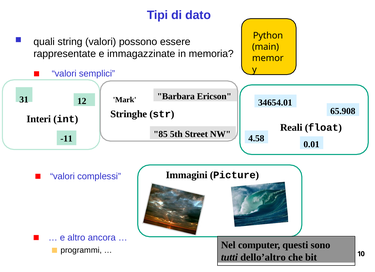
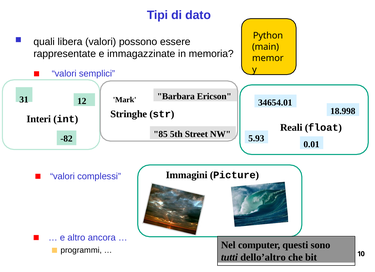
string: string -> libera
65.908: 65.908 -> 18.998
4.58: 4.58 -> 5.93
-11: -11 -> -82
